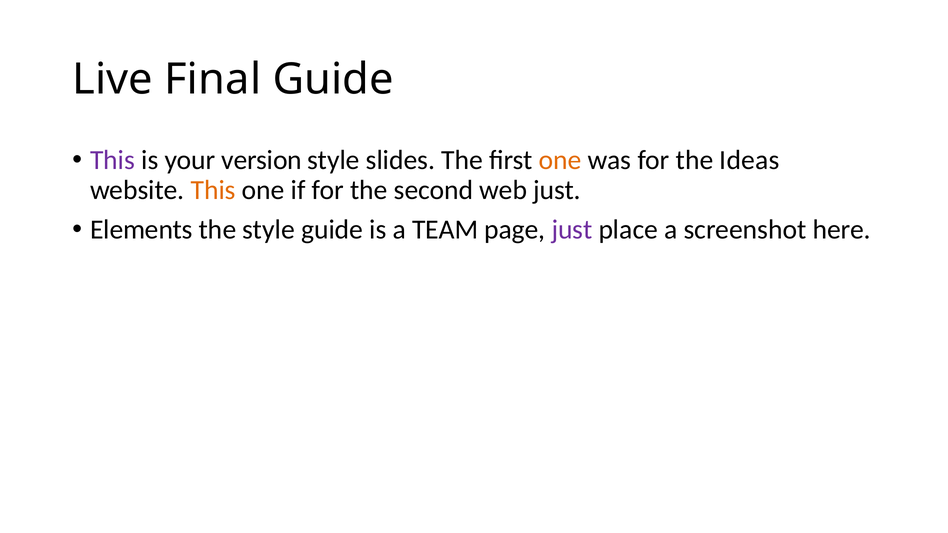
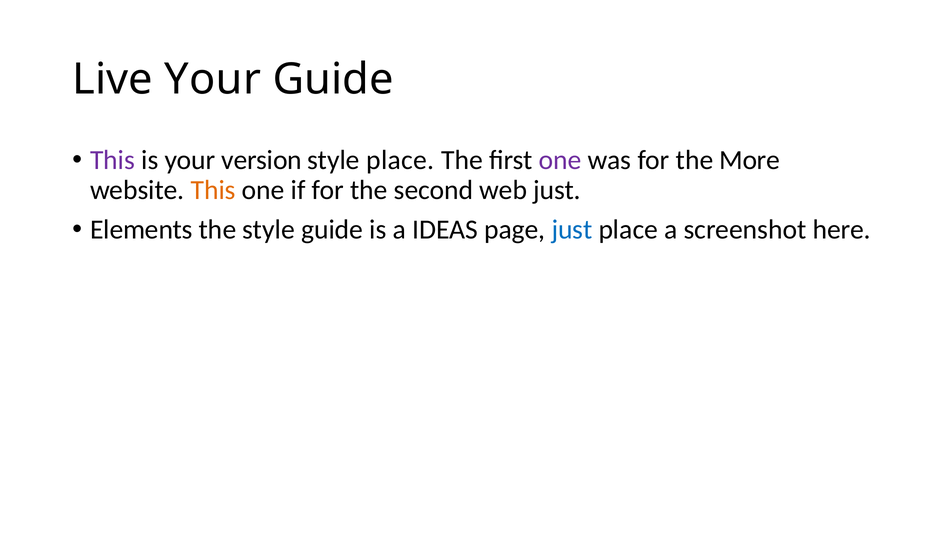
Live Final: Final -> Your
style slides: slides -> place
one at (560, 160) colour: orange -> purple
Ideas: Ideas -> More
TEAM: TEAM -> IDEAS
just at (572, 230) colour: purple -> blue
